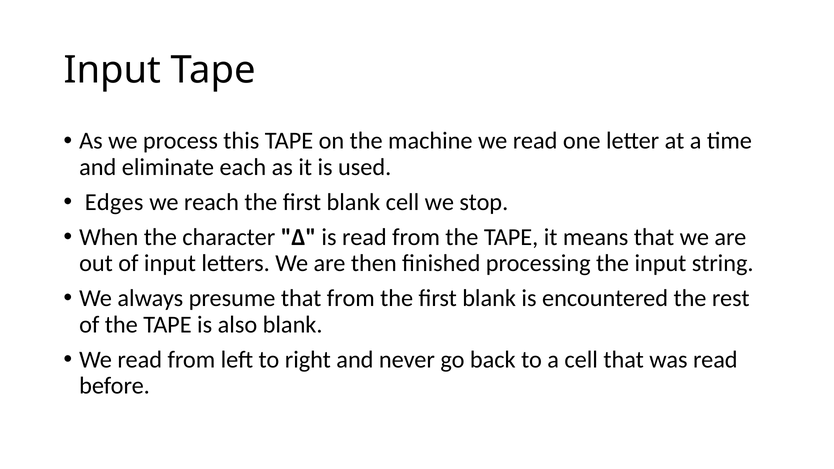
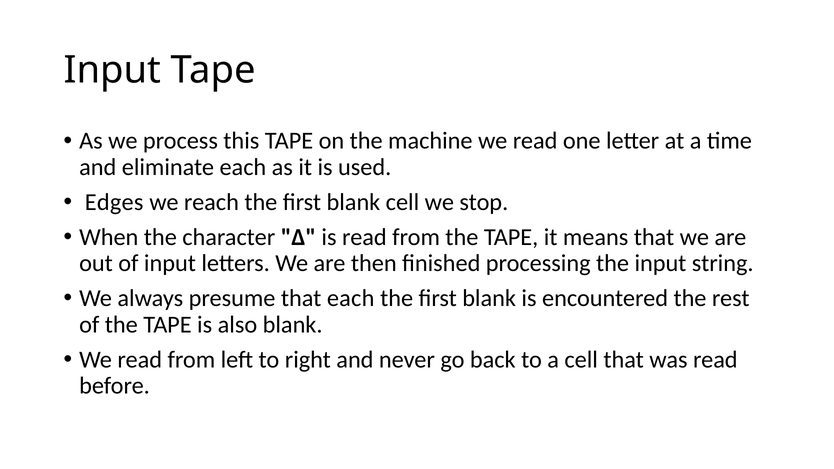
that from: from -> each
